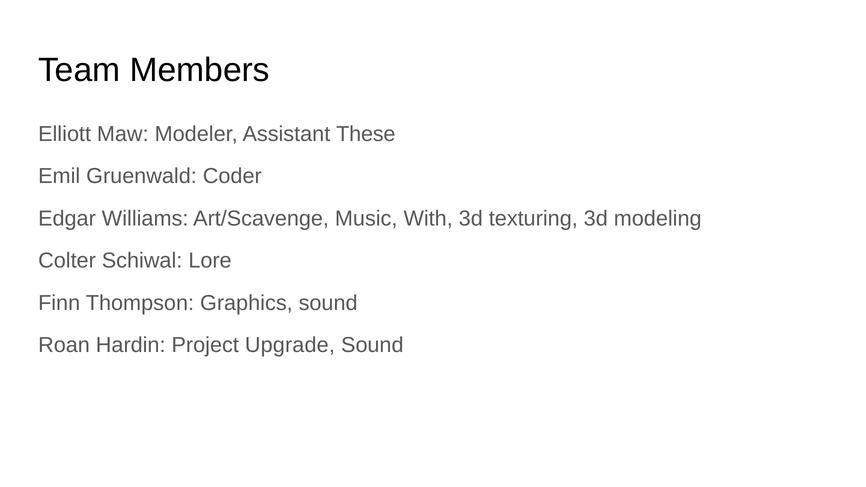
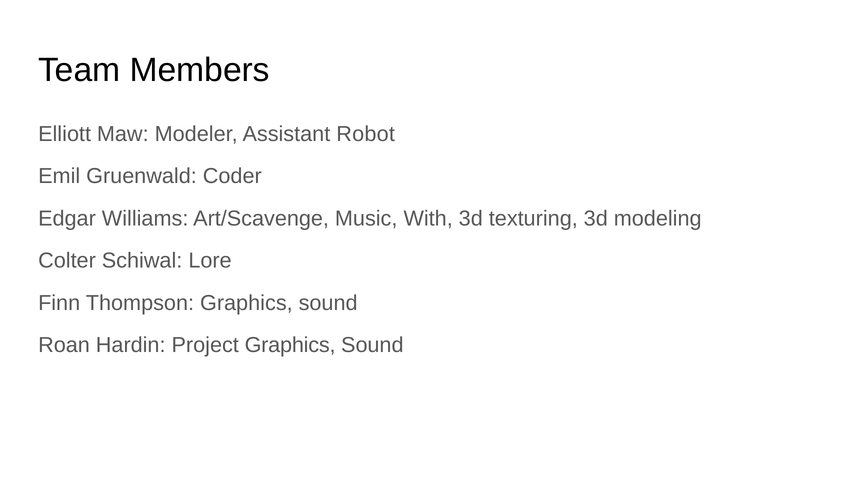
These: These -> Robot
Project Upgrade: Upgrade -> Graphics
